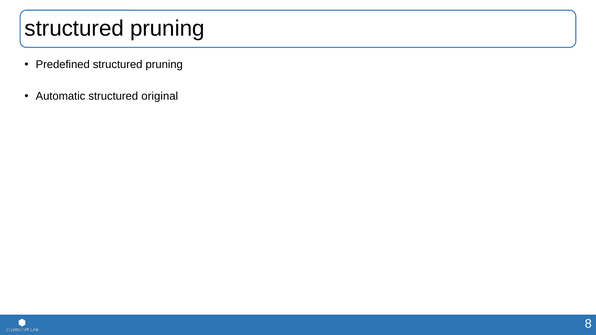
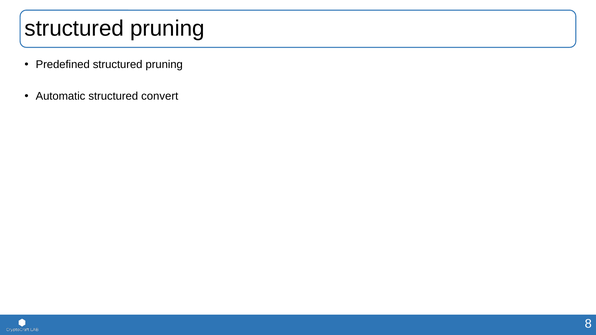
original: original -> convert
